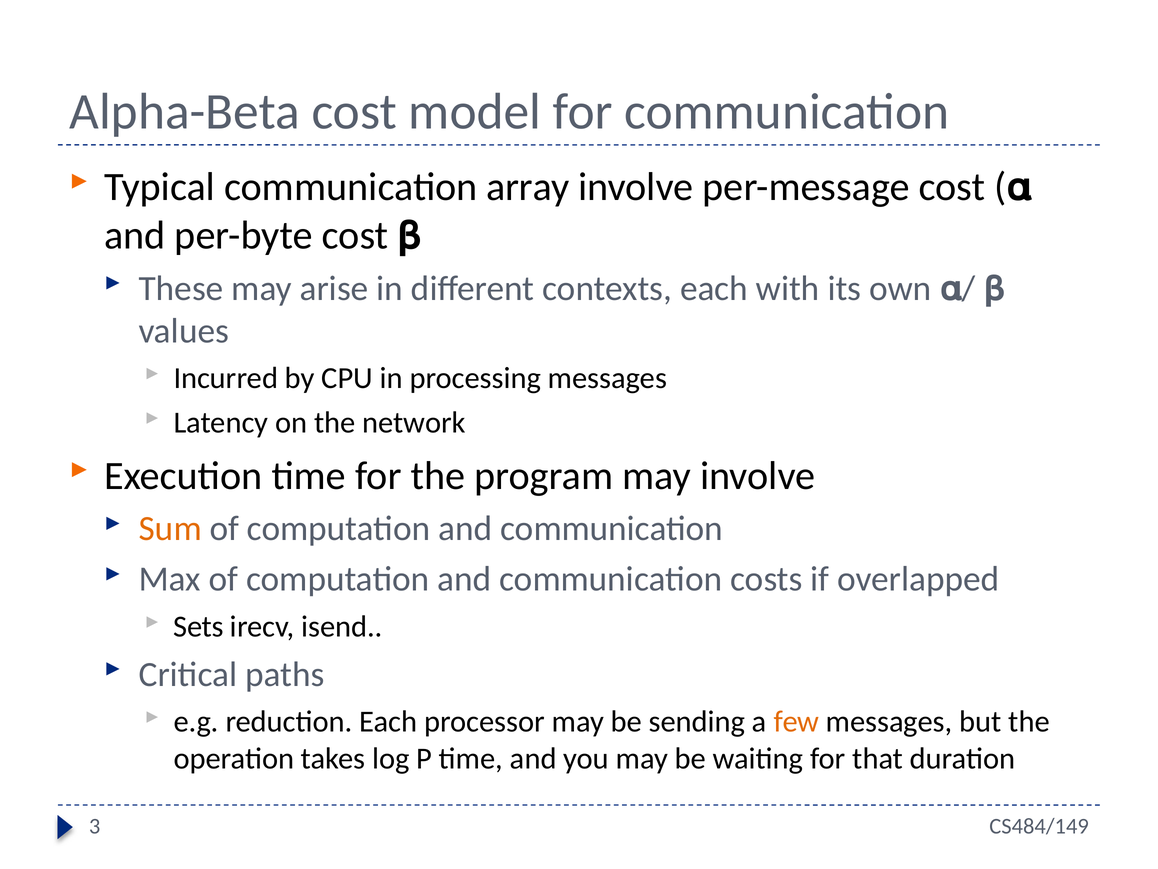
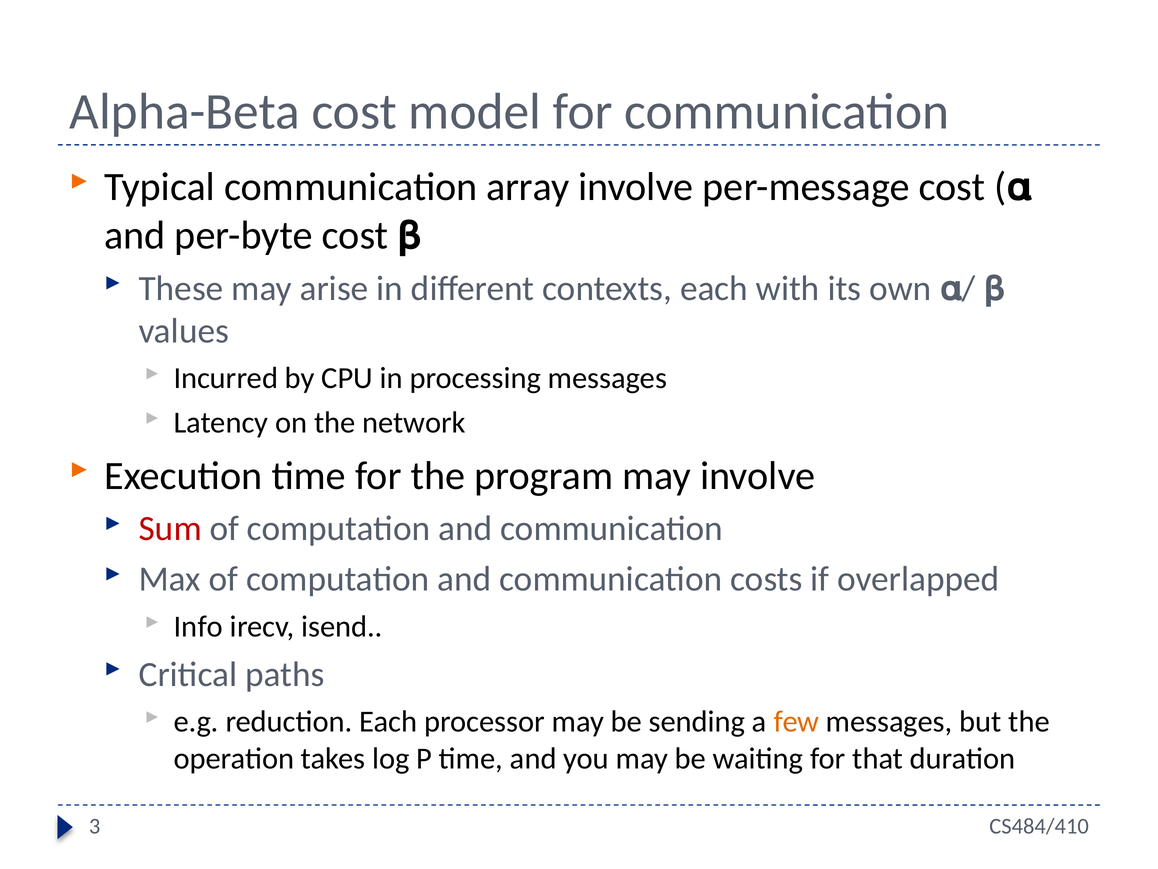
Sum colour: orange -> red
Sets: Sets -> Info
CS484/149: CS484/149 -> CS484/410
